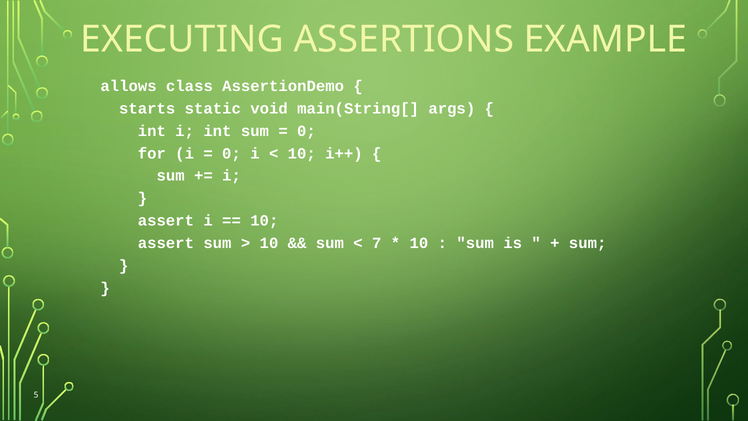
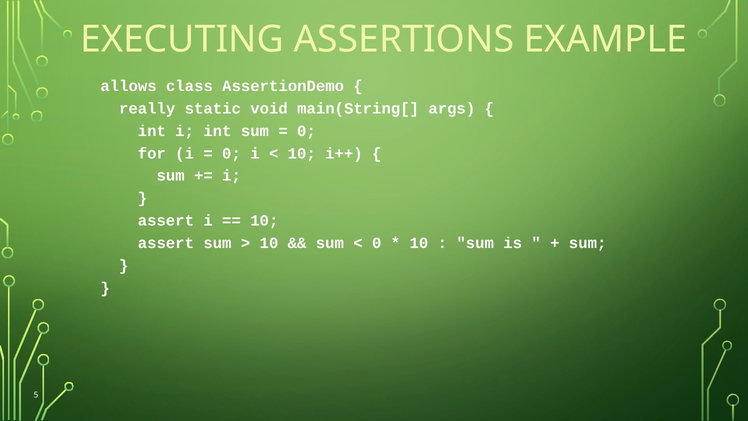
starts: starts -> really
7 at (377, 243): 7 -> 0
